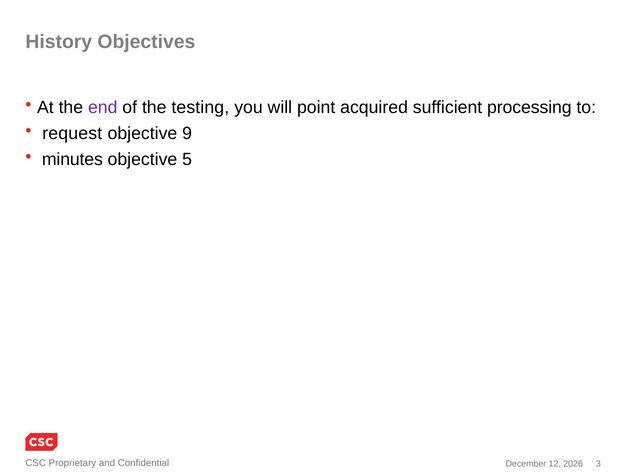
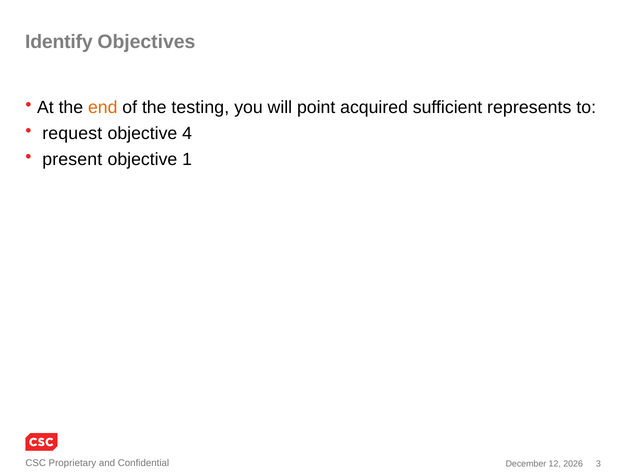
History: History -> Identify
end colour: purple -> orange
processing: processing -> represents
9: 9 -> 4
minutes: minutes -> present
5: 5 -> 1
